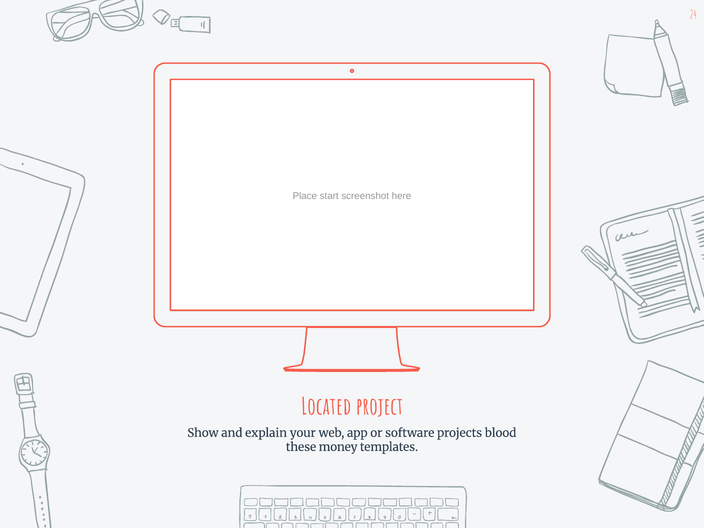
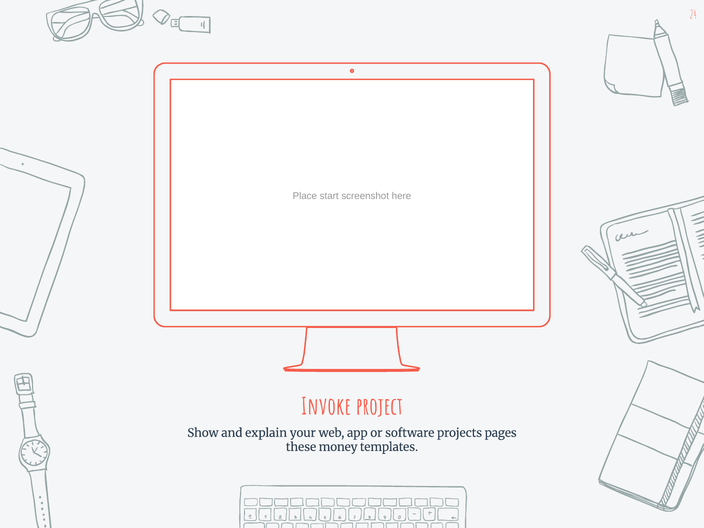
Located: Located -> Invoke
blood: blood -> pages
